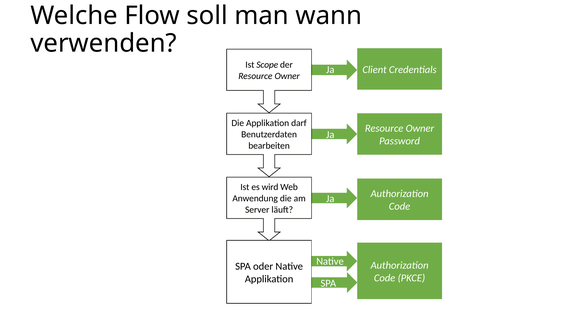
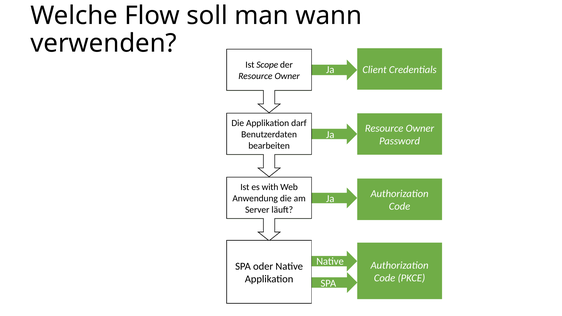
wird: wird -> with
